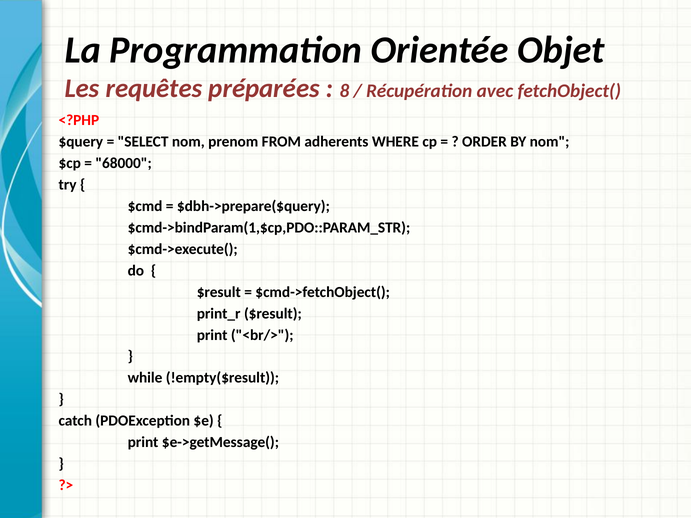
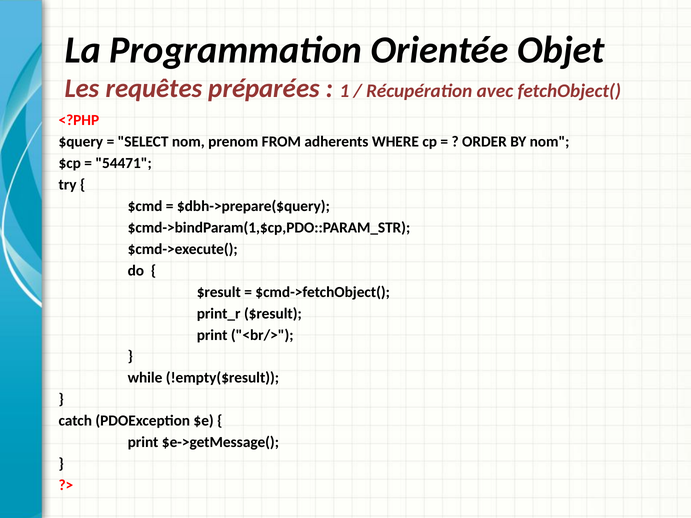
8: 8 -> 1
68000: 68000 -> 54471
